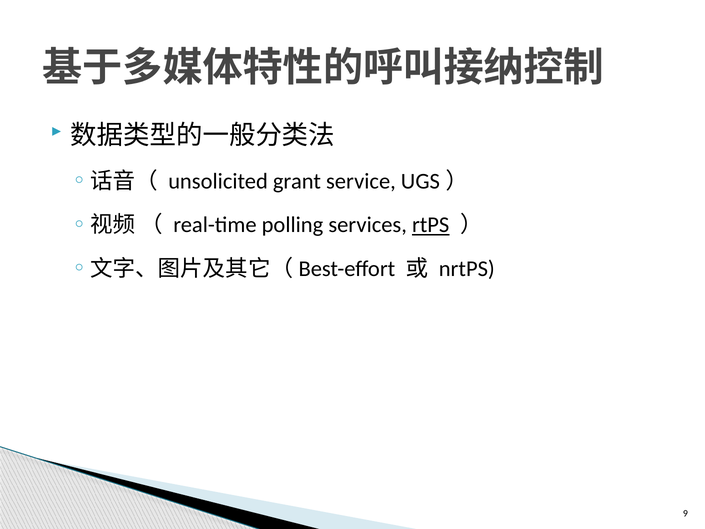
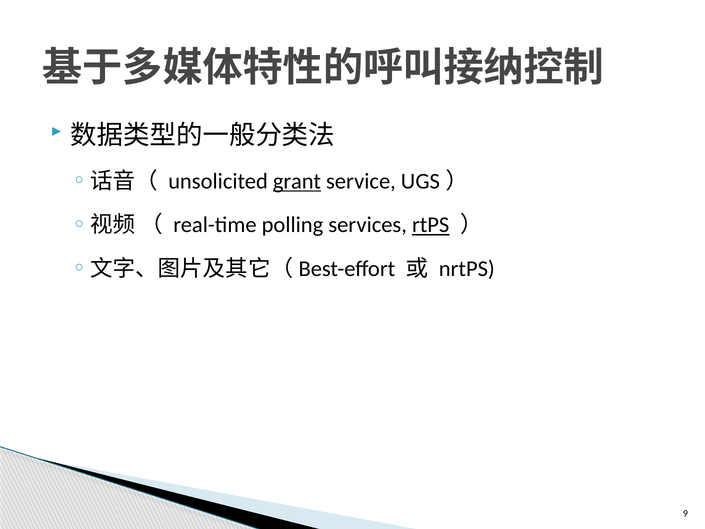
grant underline: none -> present
